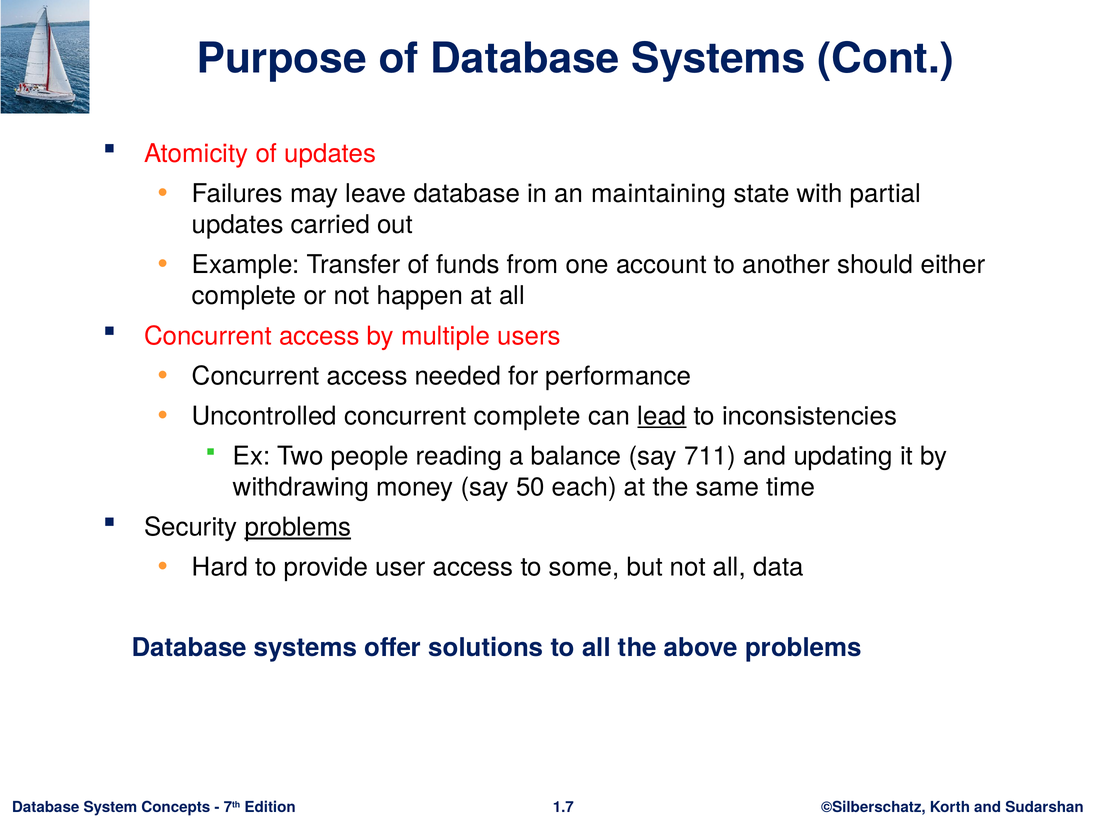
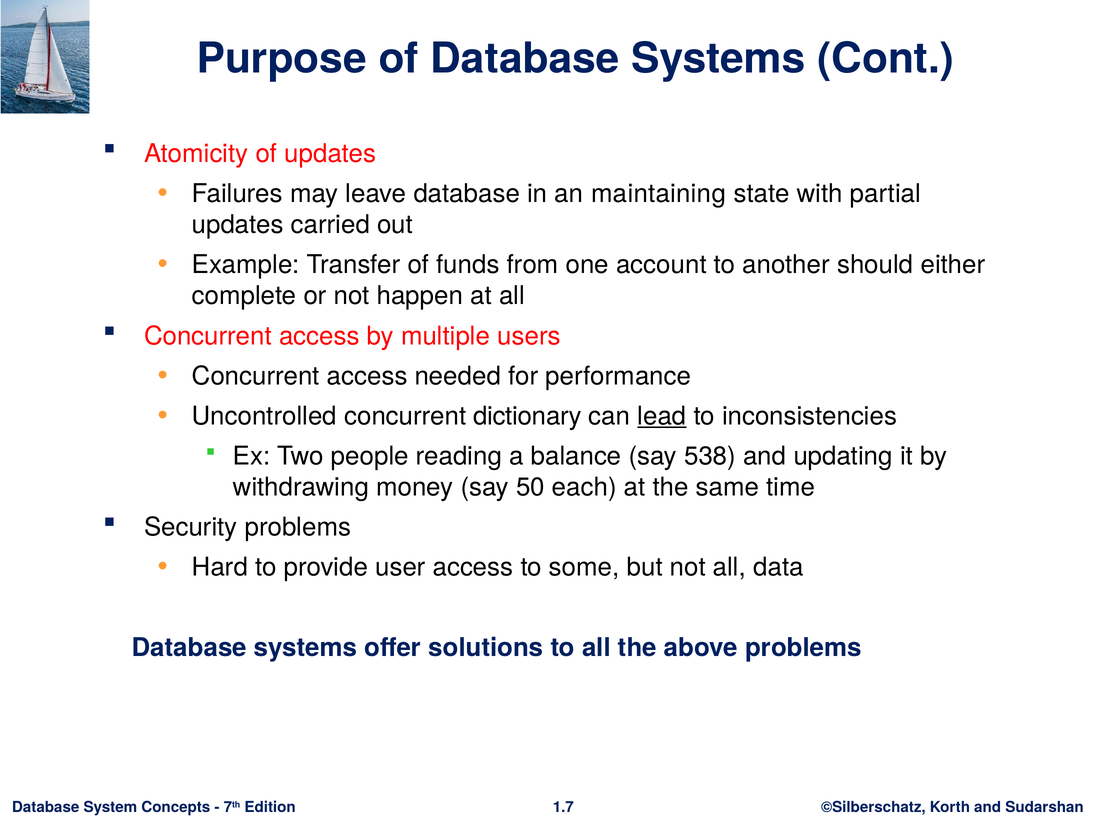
concurrent complete: complete -> dictionary
711: 711 -> 538
problems at (298, 528) underline: present -> none
